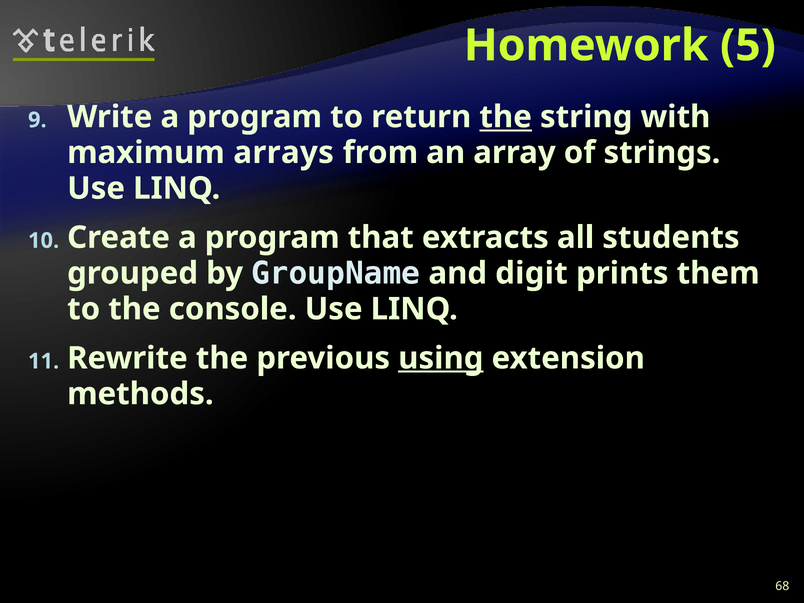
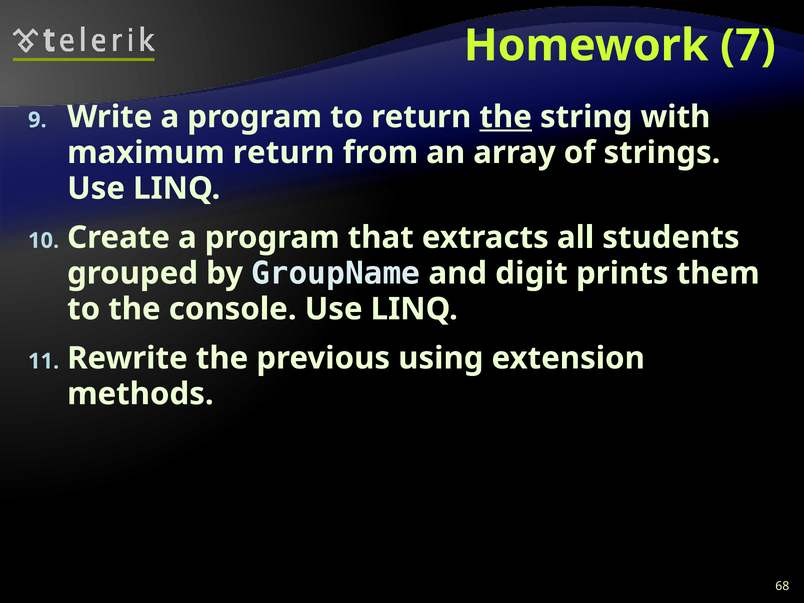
5: 5 -> 7
maximum arrays: arrays -> return
using underline: present -> none
